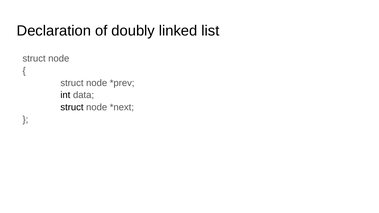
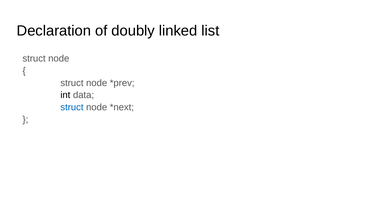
struct at (72, 107) colour: black -> blue
